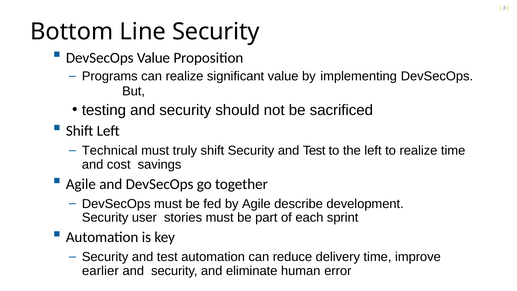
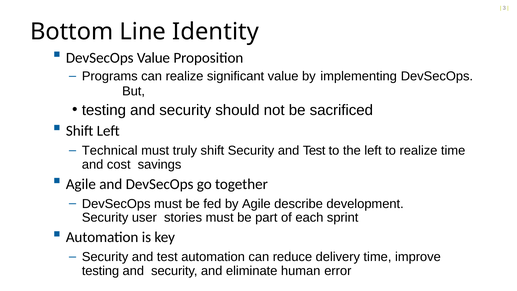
Line Security: Security -> Identity
earlier at (100, 271): earlier -> testing
